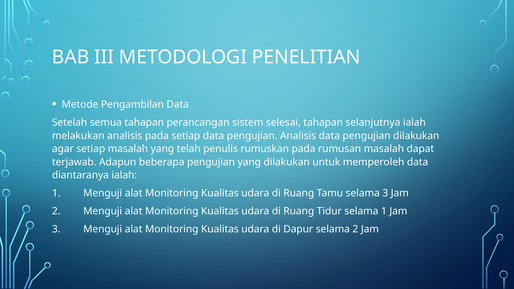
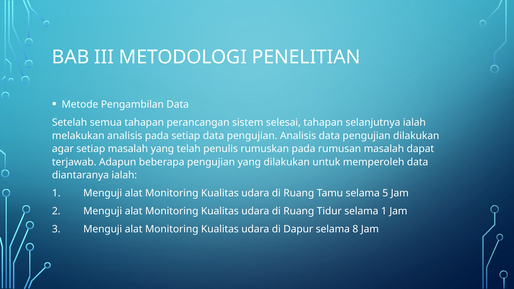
selama 3: 3 -> 5
selama 2: 2 -> 8
